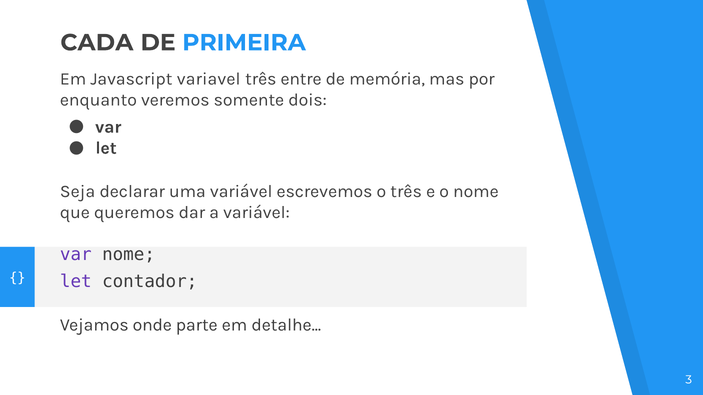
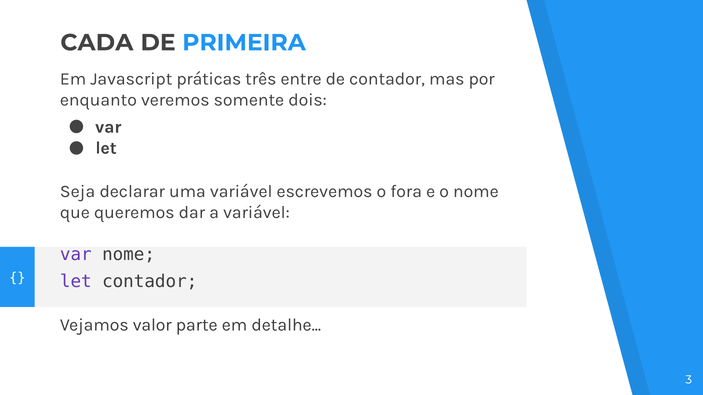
variavel: variavel -> práticas
de memória: memória -> contador
o três: três -> fora
onde: onde -> valor
